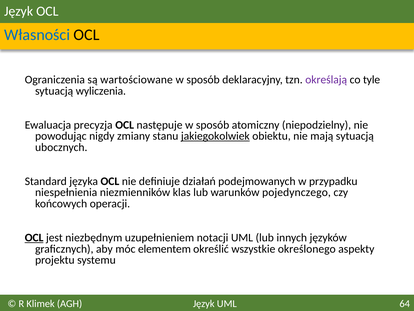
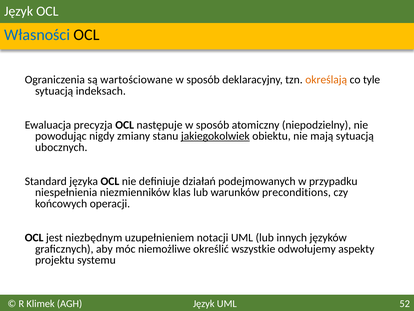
określają colour: purple -> orange
wyliczenia: wyliczenia -> indeksach
pojedynczego: pojedynczego -> preconditions
OCL at (34, 237) underline: present -> none
elementem: elementem -> niemożliwe
określonego: określonego -> odwołujemy
64: 64 -> 52
